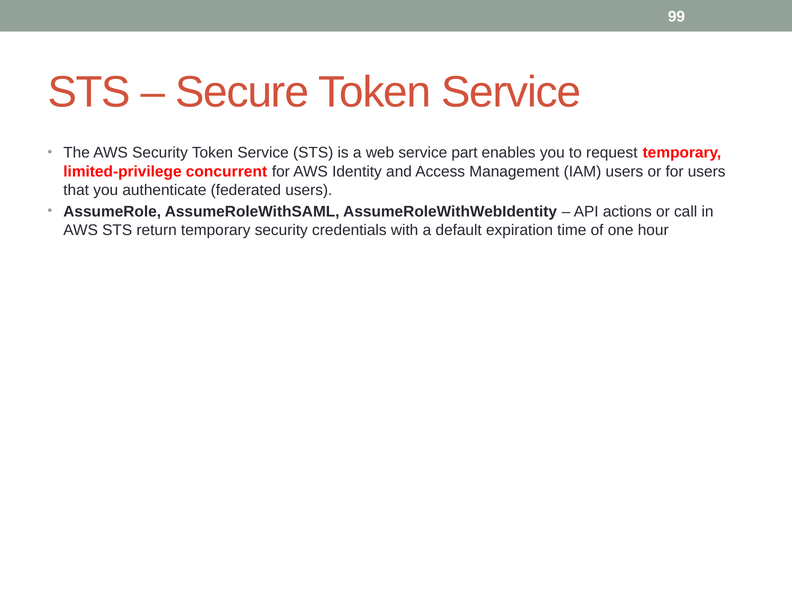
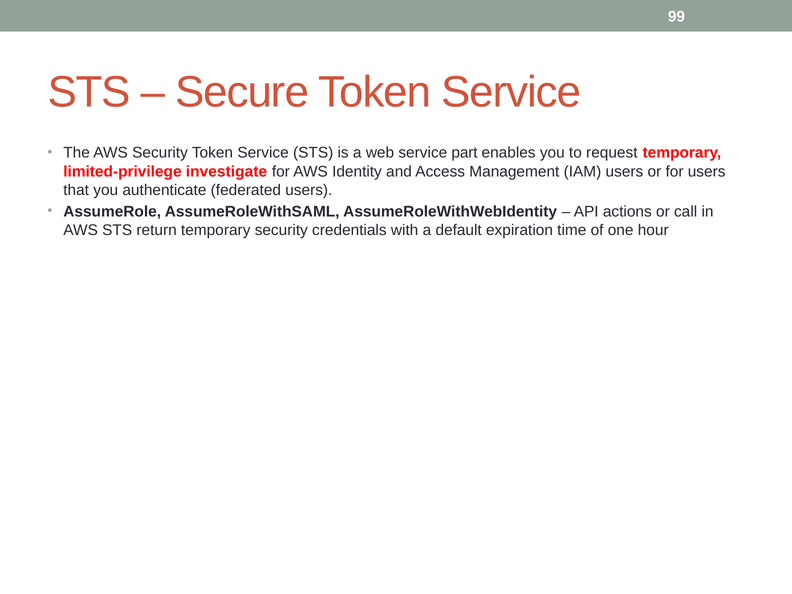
concurrent: concurrent -> investigate
